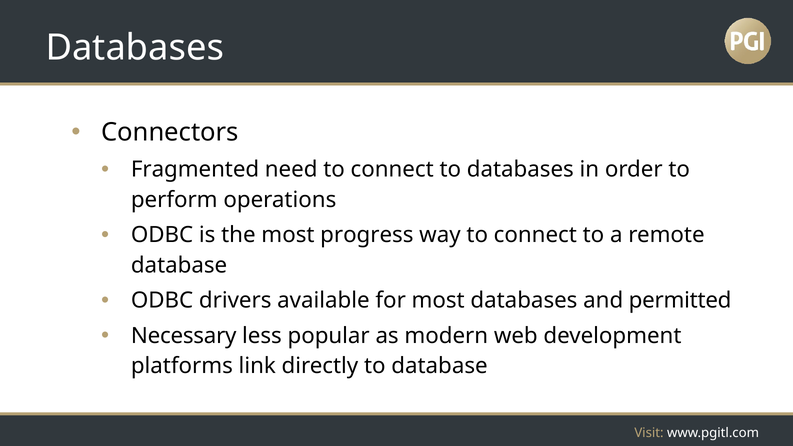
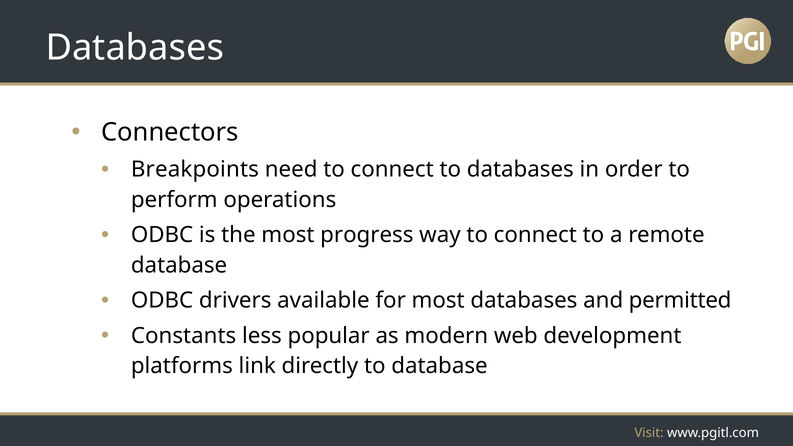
Fragmented: Fragmented -> Breakpoints
Necessary: Necessary -> Constants
